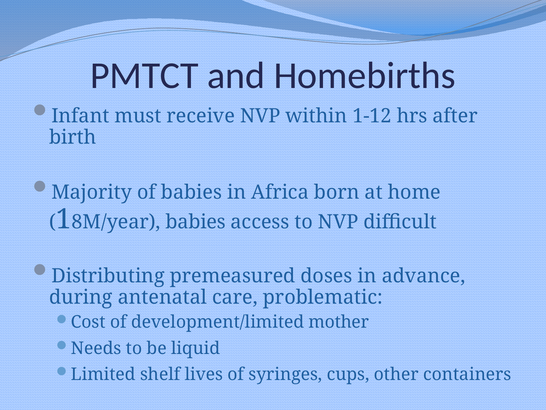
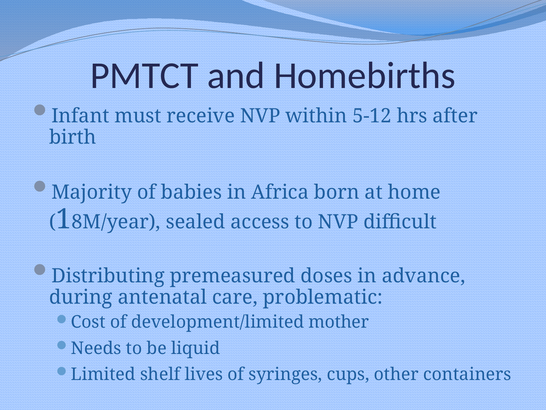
1-12: 1-12 -> 5-12
babies at (196, 222): babies -> sealed
